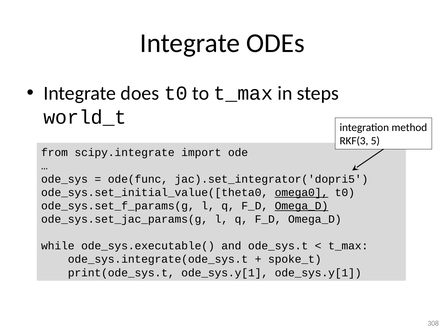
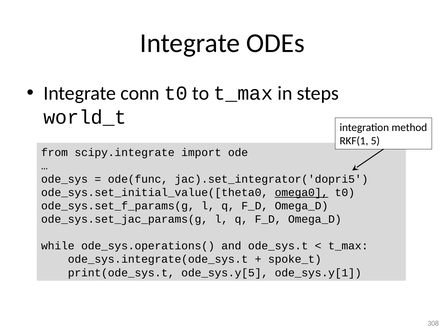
does: does -> conn
RKF(3: RKF(3 -> RKF(1
Omega_D at (301, 206) underline: present -> none
ode_sys.executable(: ode_sys.executable( -> ode_sys.operations(
print(ode_sys.t ode_sys.y[1: ode_sys.y[1 -> ode_sys.y[5
